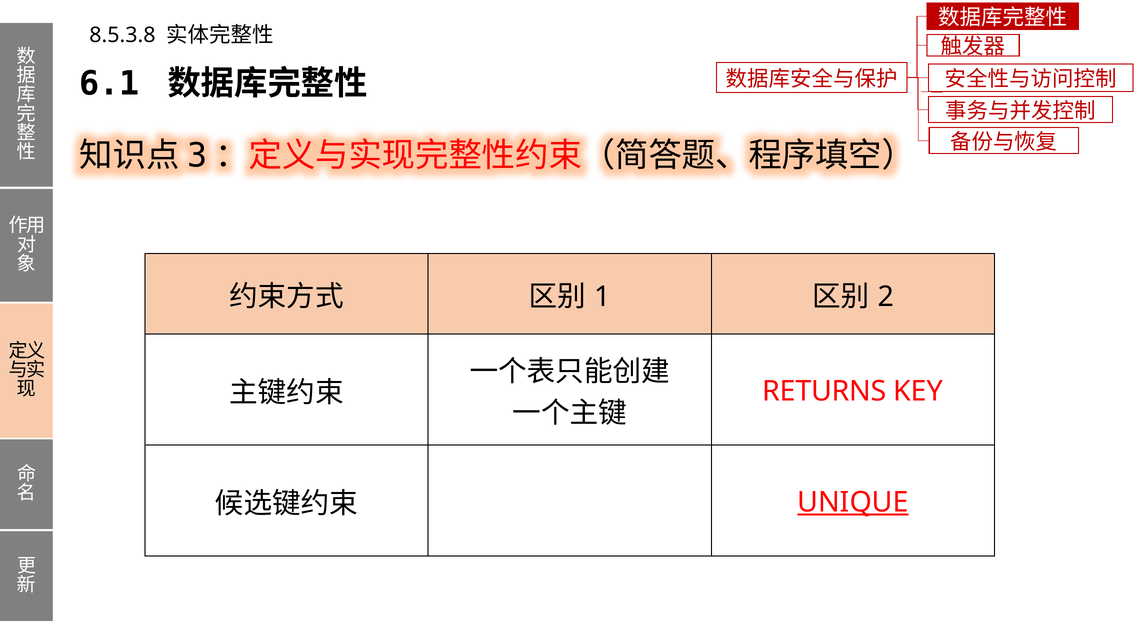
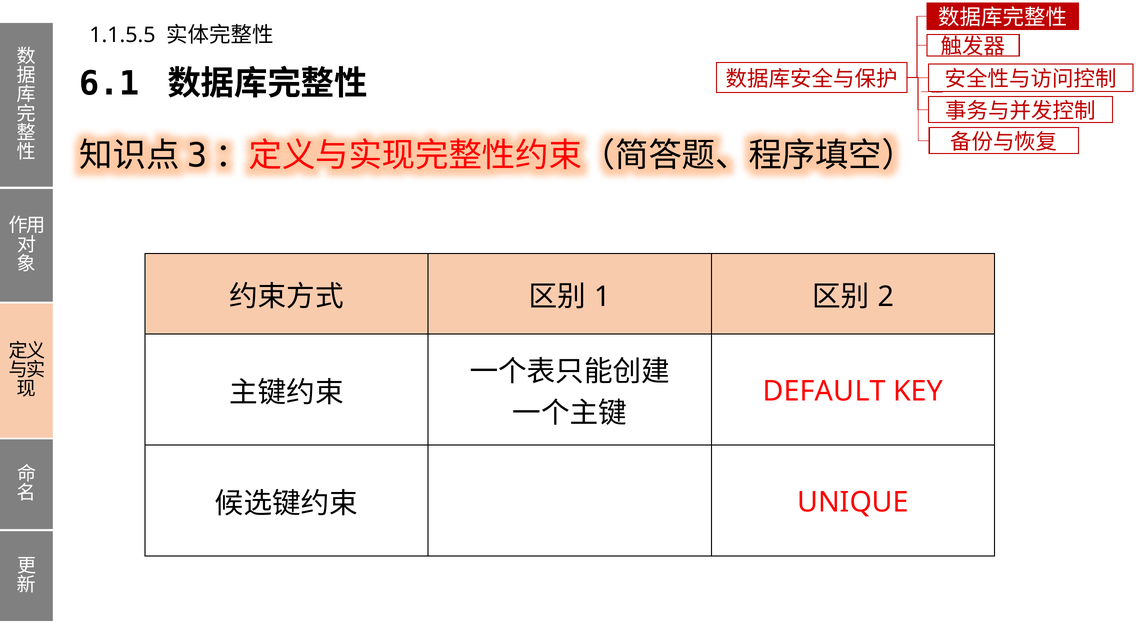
8.5.3.8: 8.5.3.8 -> 1.1.5.5
RETURNS: RETURNS -> DEFAULT
UNIQUE underline: present -> none
